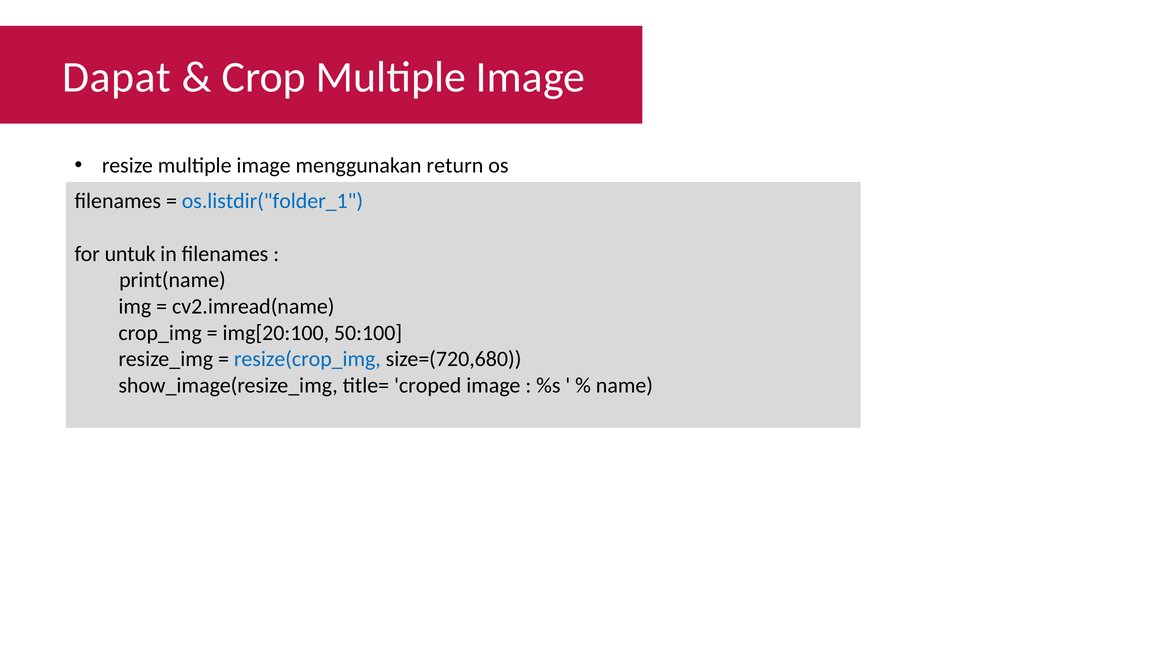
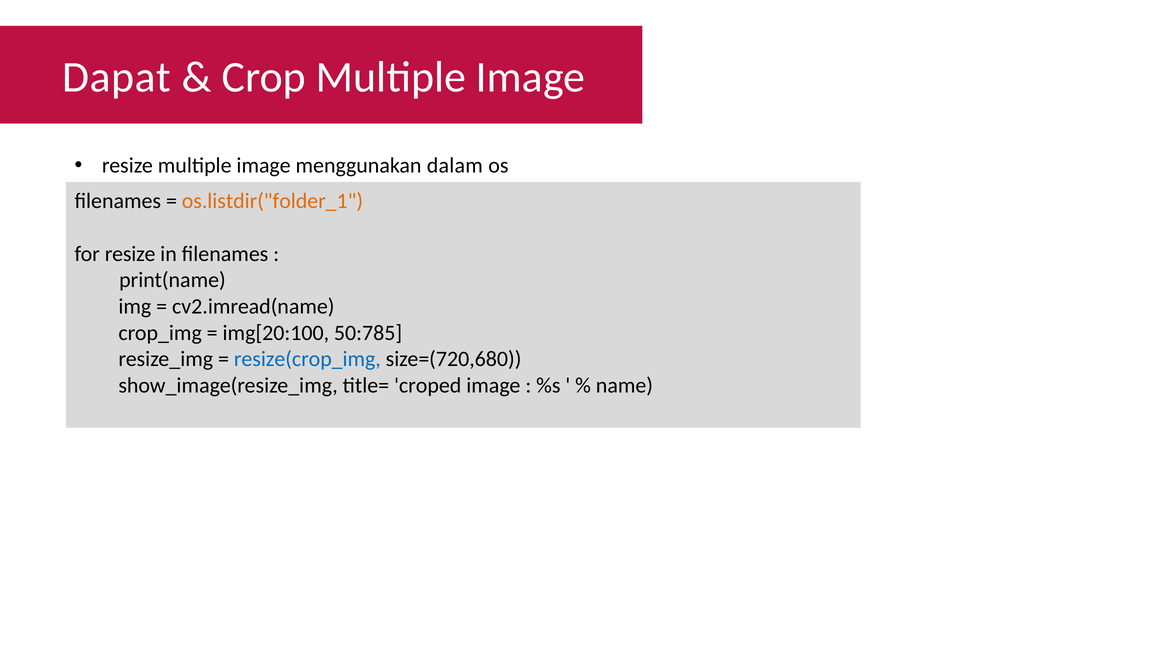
return: return -> dalam
os.listdir("folder_1 colour: blue -> orange
for untuk: untuk -> resize
50:100: 50:100 -> 50:785
